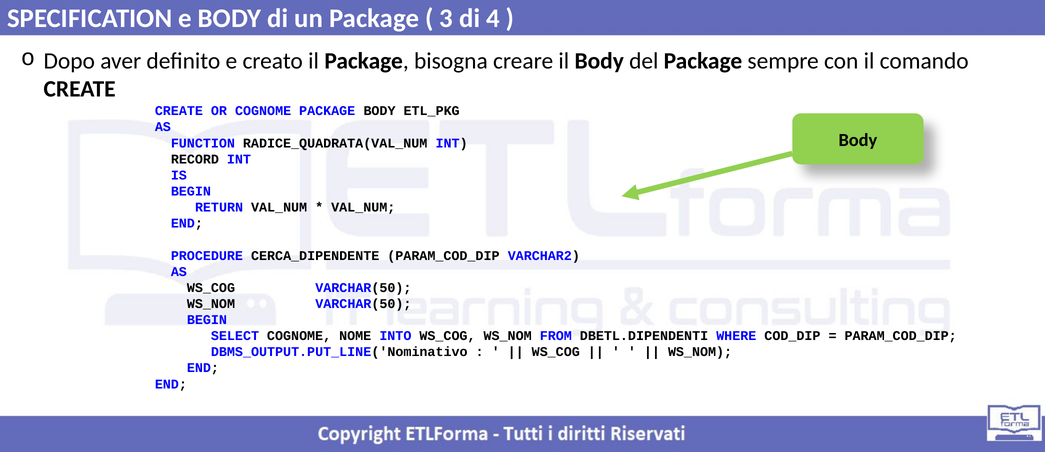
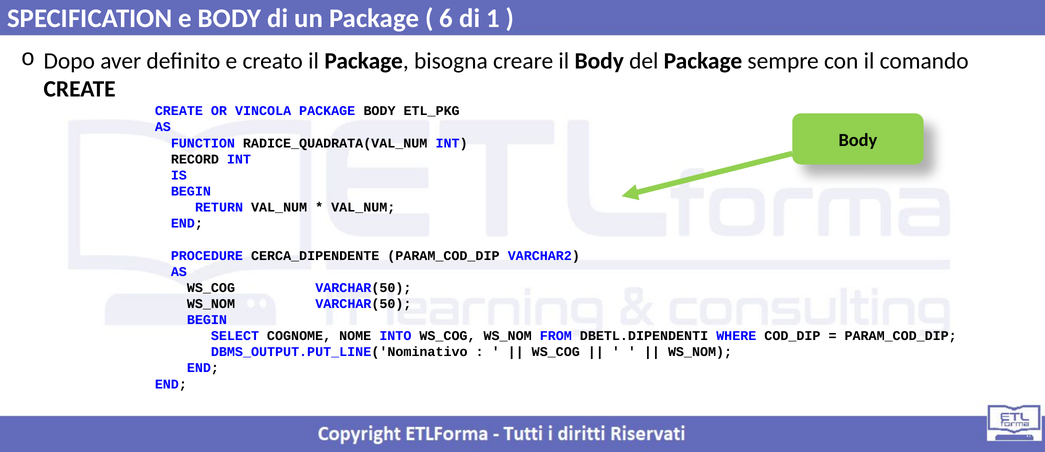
3: 3 -> 6
4: 4 -> 1
OR COGNOME: COGNOME -> VINCOLA
